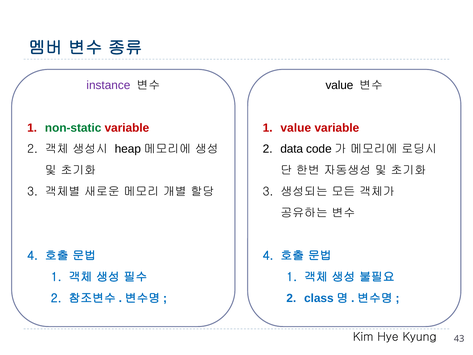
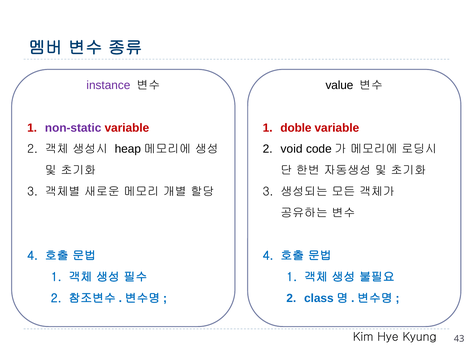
non-static colour: green -> purple
value at (296, 128): value -> doble
data: data -> void
